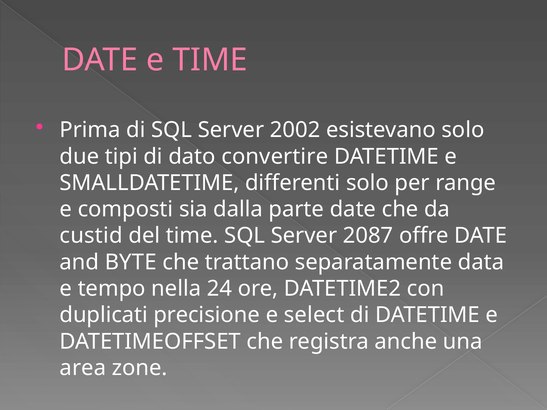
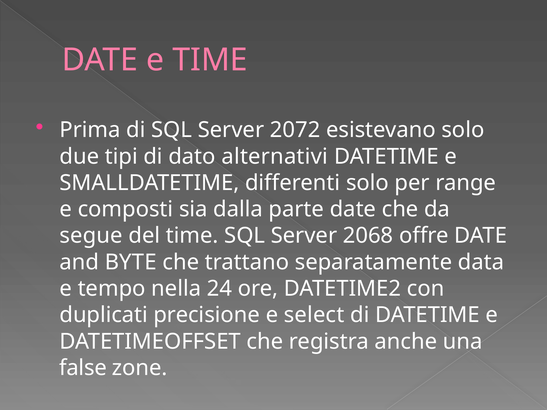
2002: 2002 -> 2072
convertire: convertire -> alternativi
custid: custid -> segue
2087: 2087 -> 2068
area: area -> false
